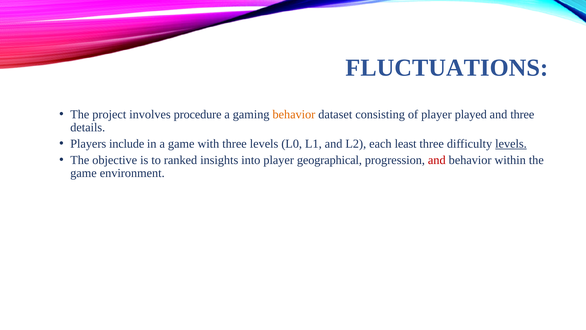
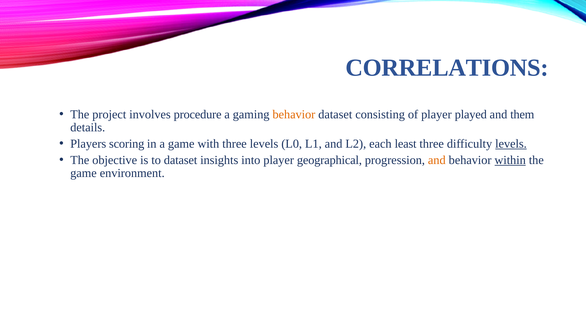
FLUCTUATIONS: FLUCTUATIONS -> CORRELATIONS
and three: three -> them
include: include -> scoring
to ranked: ranked -> dataset
and at (437, 160) colour: red -> orange
within underline: none -> present
